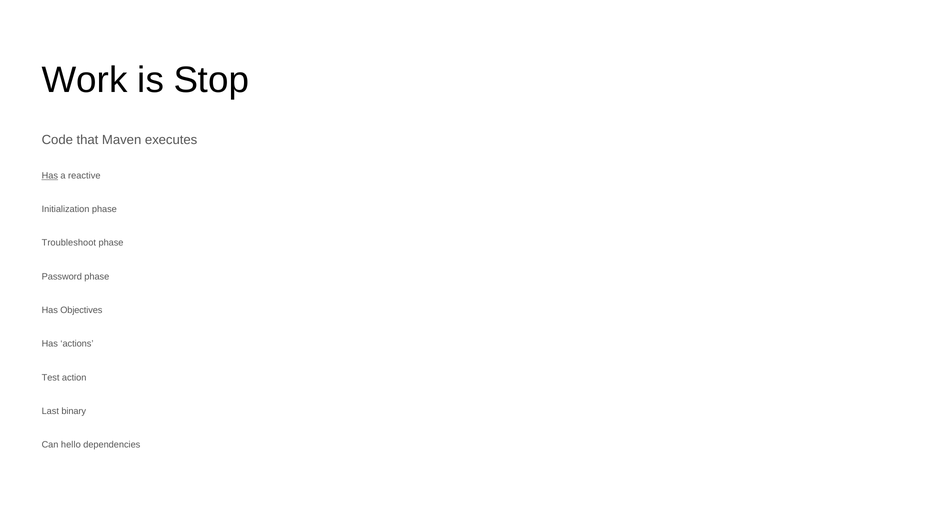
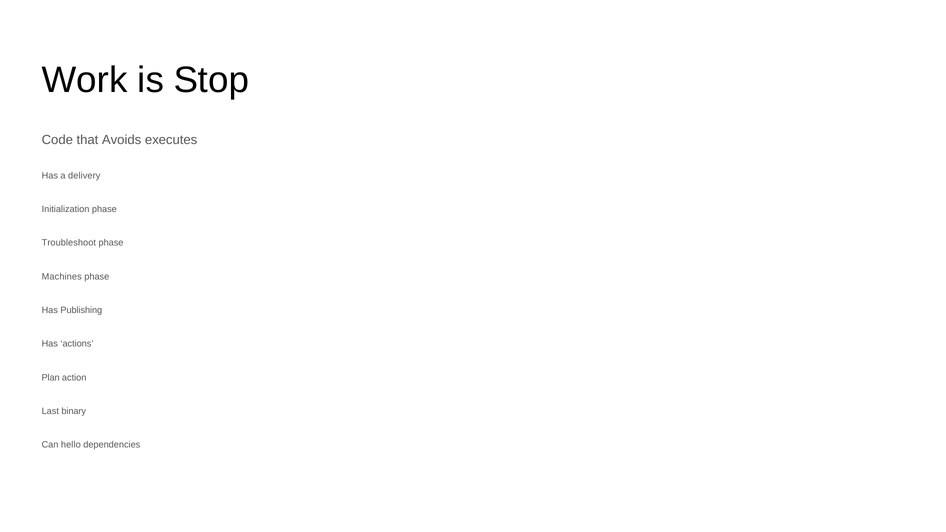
Maven: Maven -> Avoids
Has at (50, 176) underline: present -> none
reactive: reactive -> delivery
Password: Password -> Machines
Objectives: Objectives -> Publishing
Test: Test -> Plan
